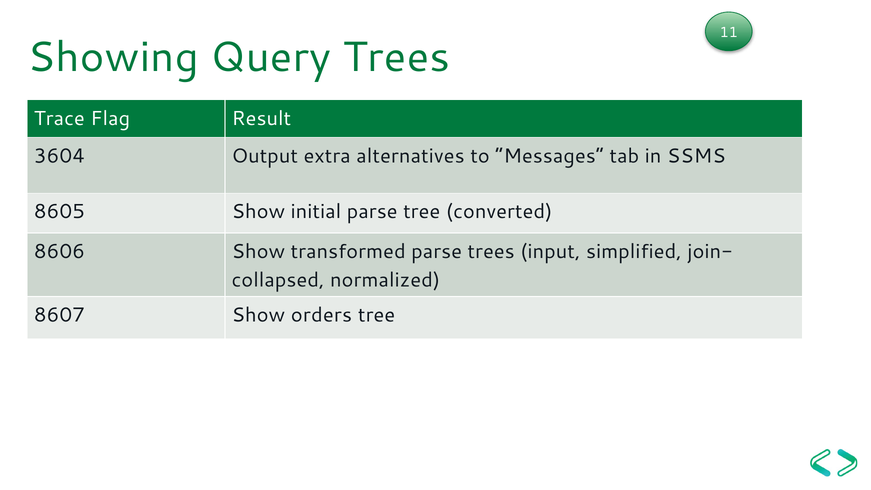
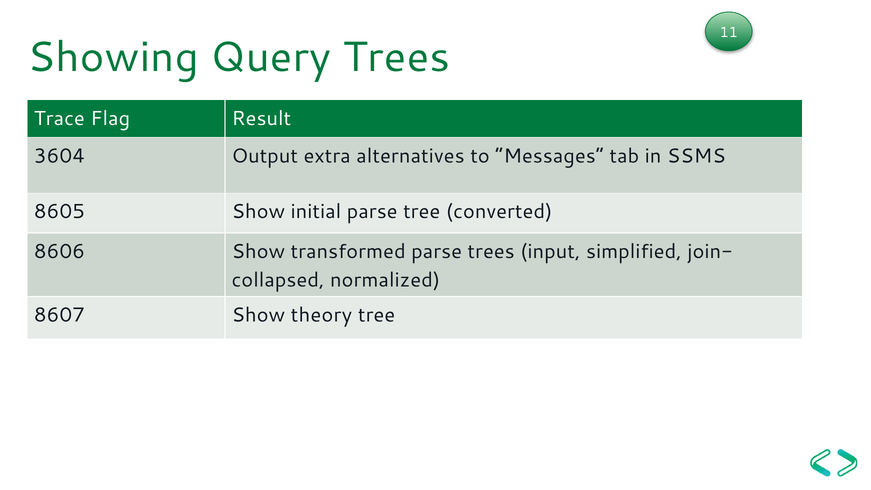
orders: orders -> theory
